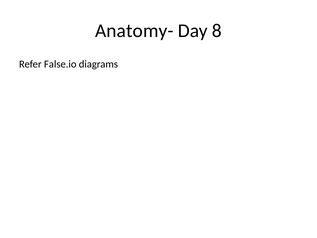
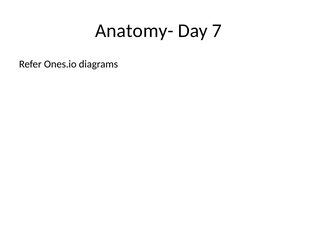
8: 8 -> 7
False.io: False.io -> Ones.io
